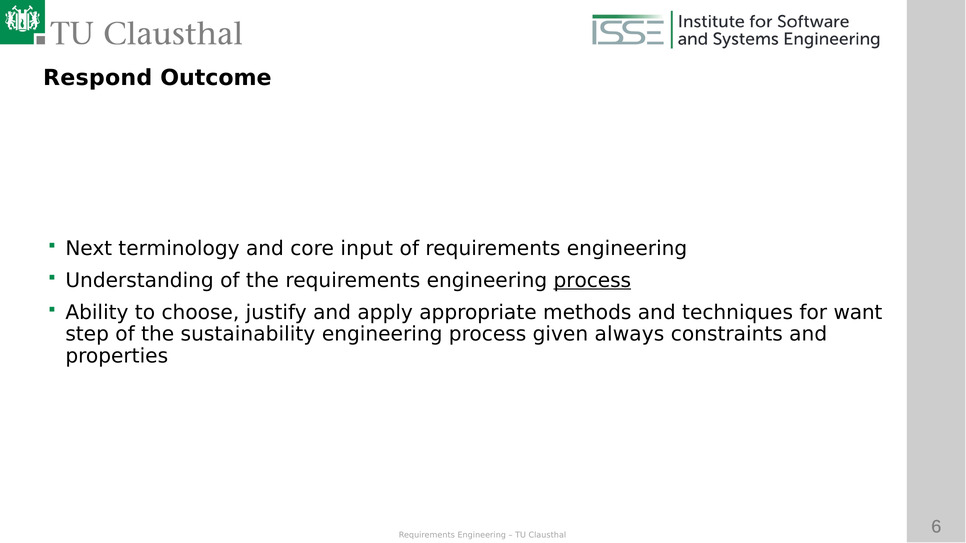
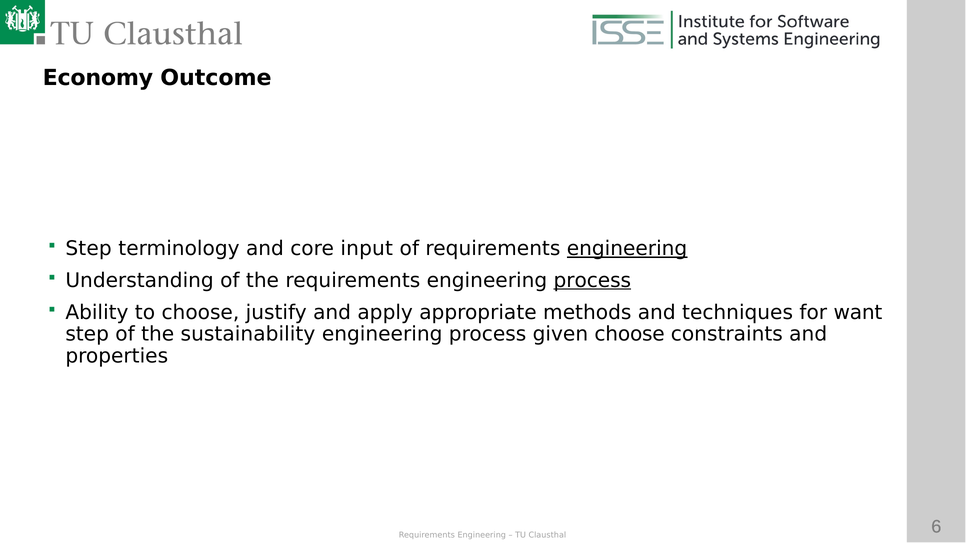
Respond: Respond -> Economy
Next at (89, 249): Next -> Step
engineering at (627, 249) underline: none -> present
given always: always -> choose
